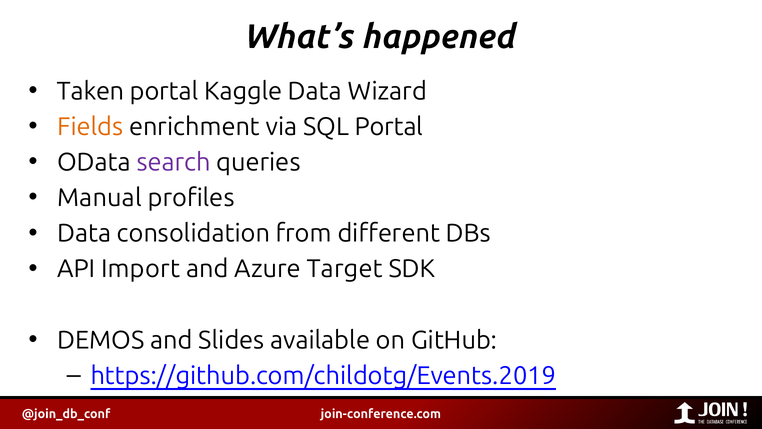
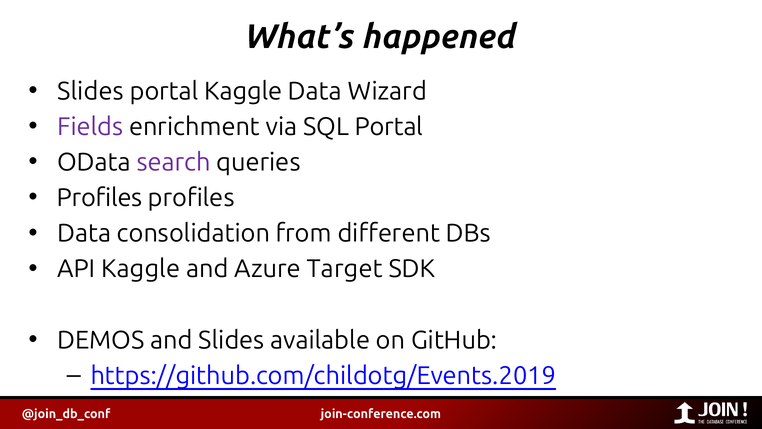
Taken at (91, 91): Taken -> Slides
Fields colour: orange -> purple
Manual at (99, 198): Manual -> Profiles
API Import: Import -> Kaggle
